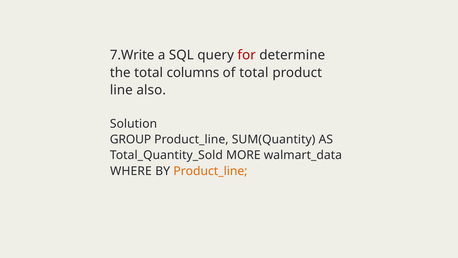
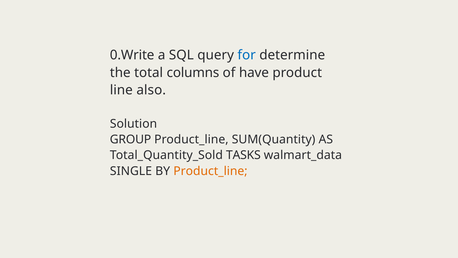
7.Write: 7.Write -> 0.Write
for colour: red -> blue
of total: total -> have
MORE: MORE -> TASKS
WHERE: WHERE -> SINGLE
